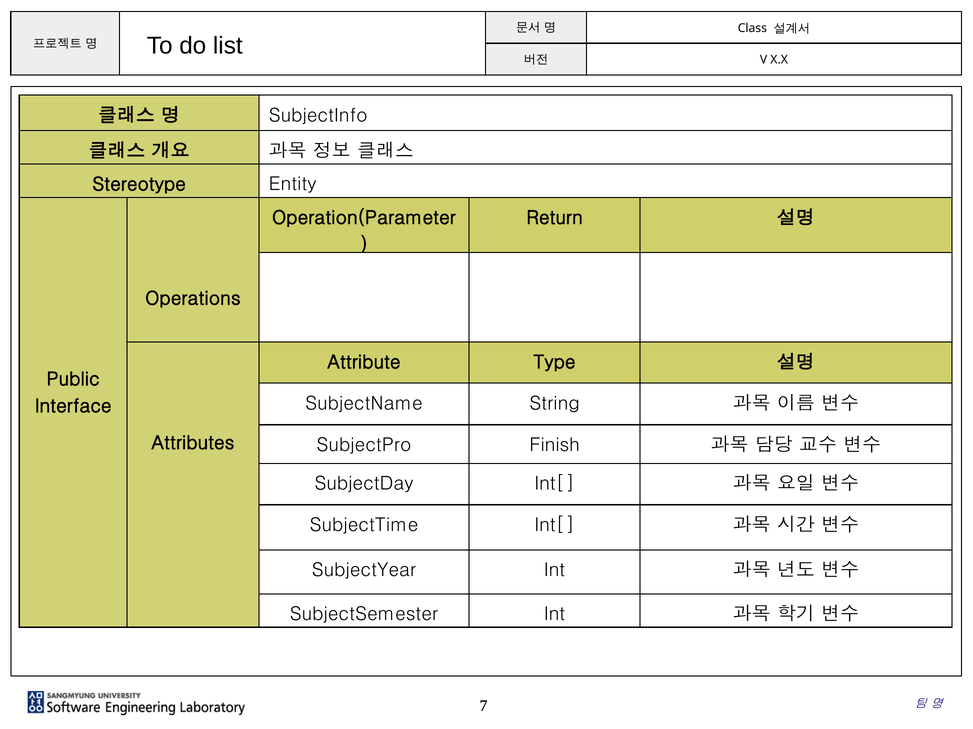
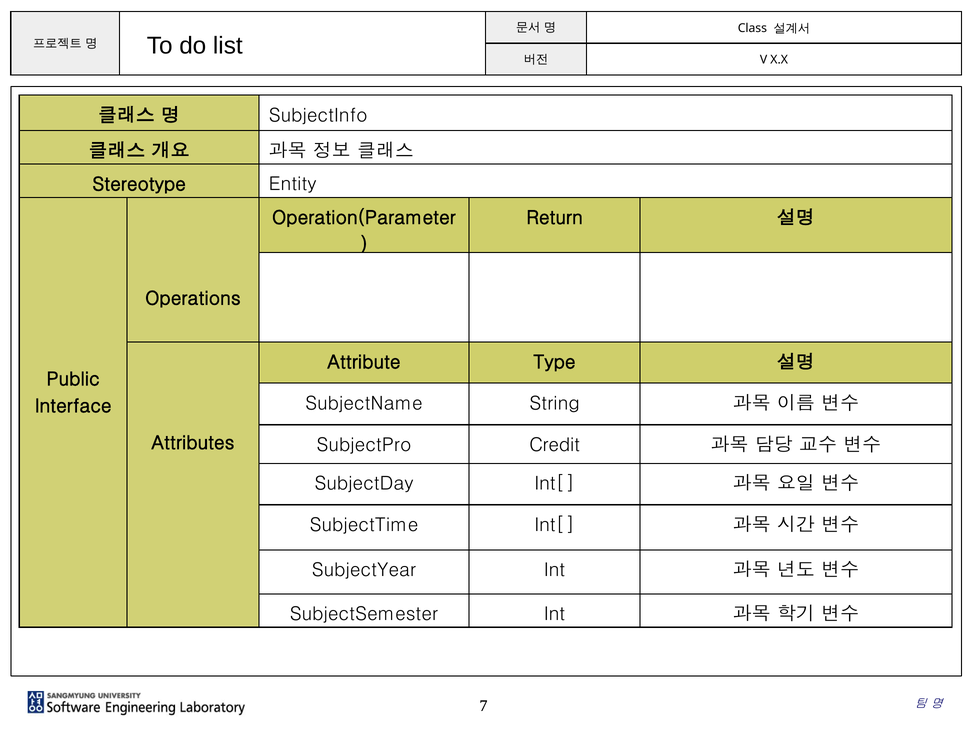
Finish: Finish -> Credit
